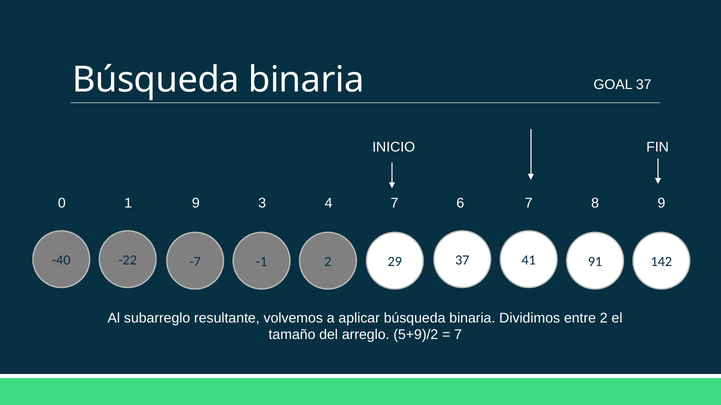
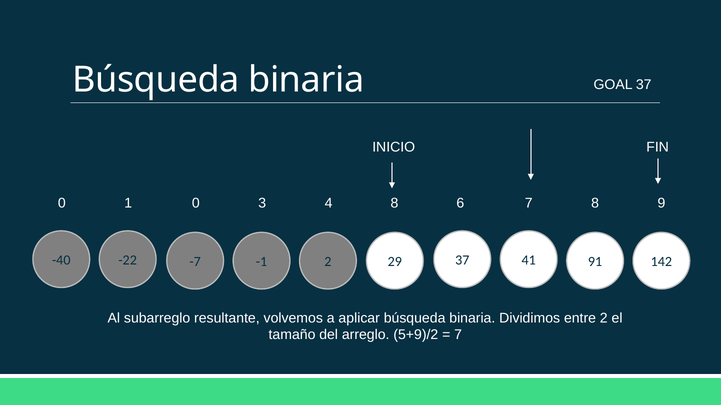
1 9: 9 -> 0
4 7: 7 -> 8
